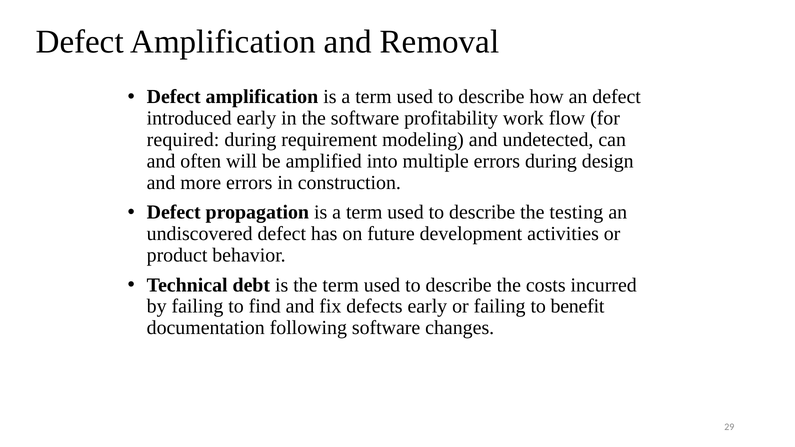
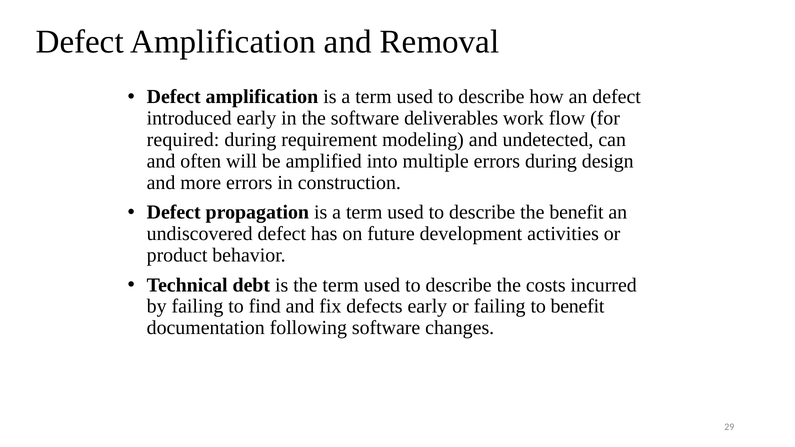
profitability: profitability -> deliverables
the testing: testing -> benefit
